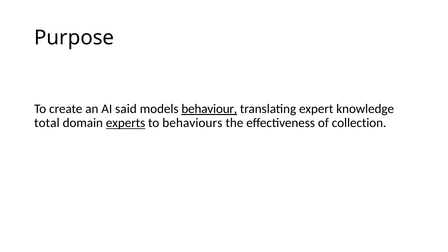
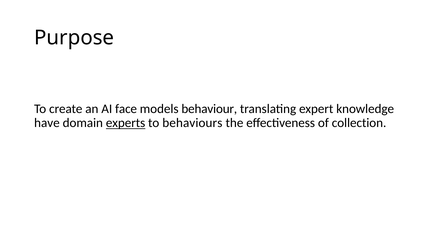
said: said -> face
behaviour underline: present -> none
total: total -> have
